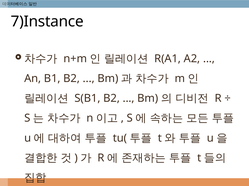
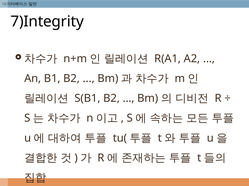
7)Instance: 7)Instance -> 7)Integrity
